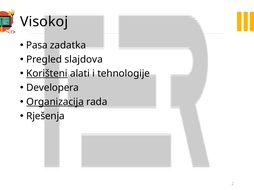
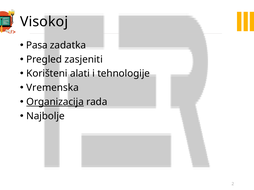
slajdova: slajdova -> zasjeniti
Korišteni underline: present -> none
Developera: Developera -> Vremenska
Rješenja: Rješenja -> Najbolje
